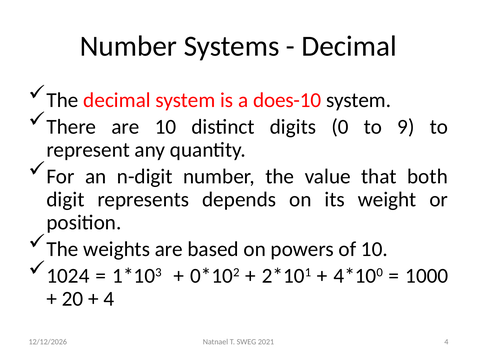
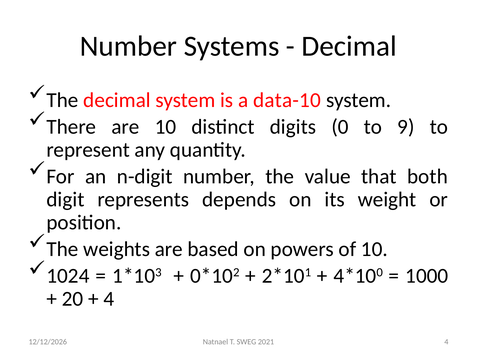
does-10: does-10 -> data-10
